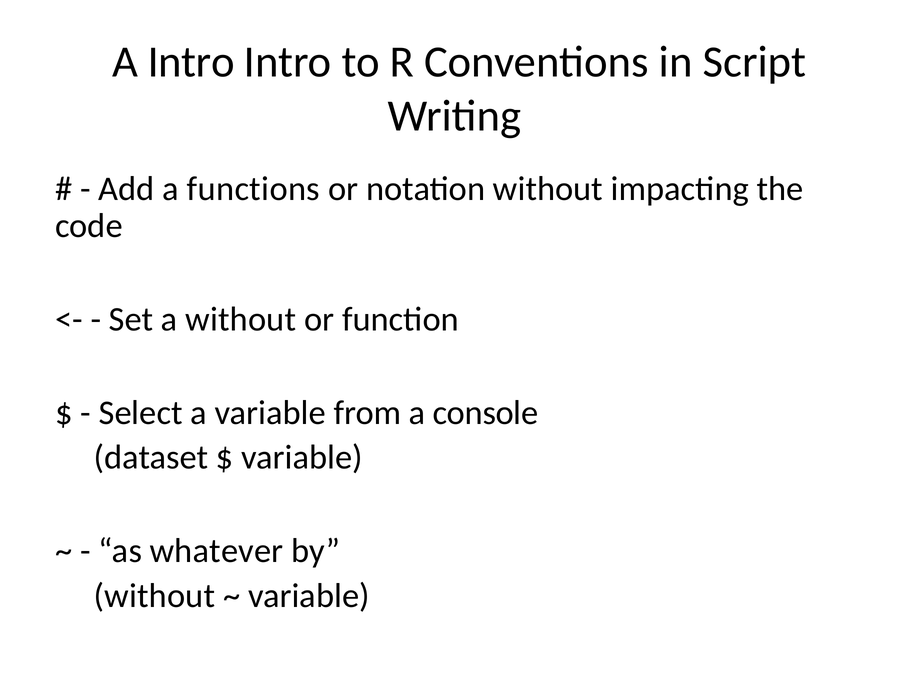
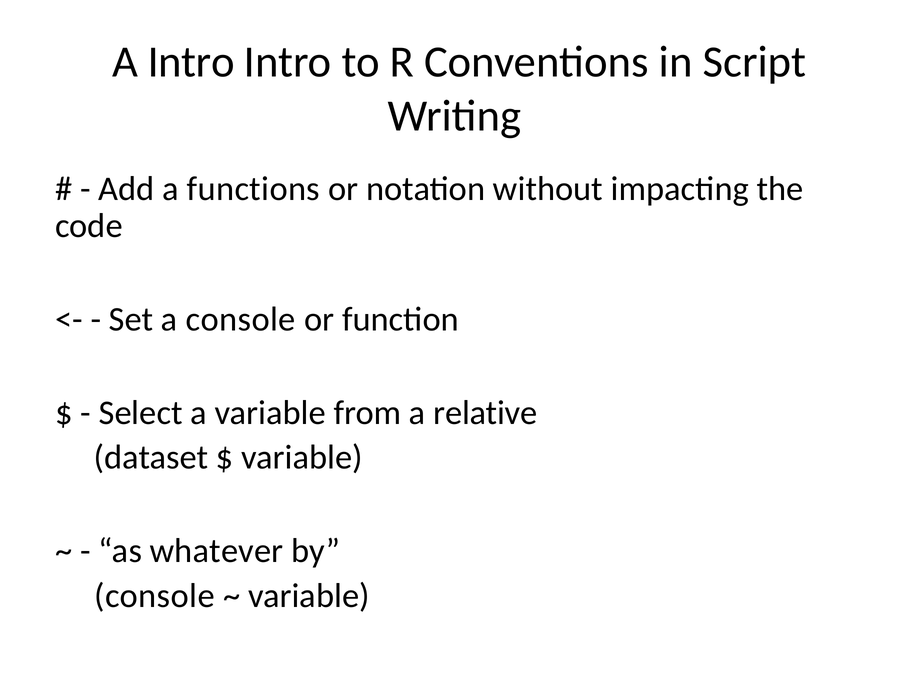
a without: without -> console
console: console -> relative
without at (155, 595): without -> console
